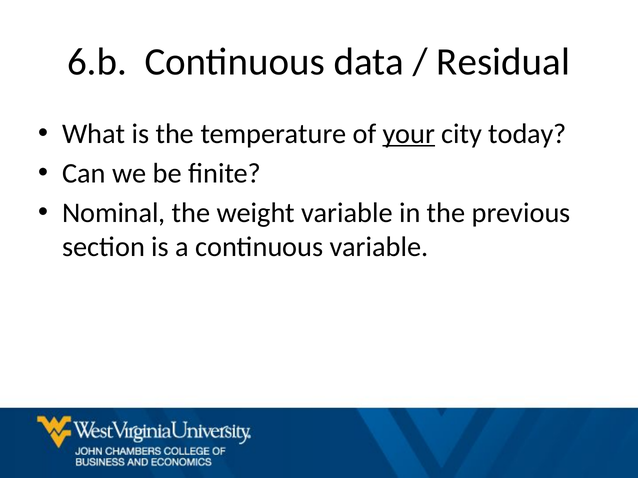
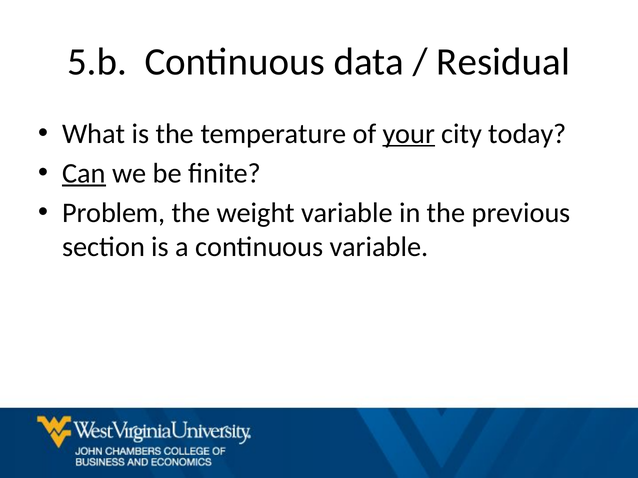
6.b: 6.b -> 5.b
Can underline: none -> present
Nominal: Nominal -> Problem
